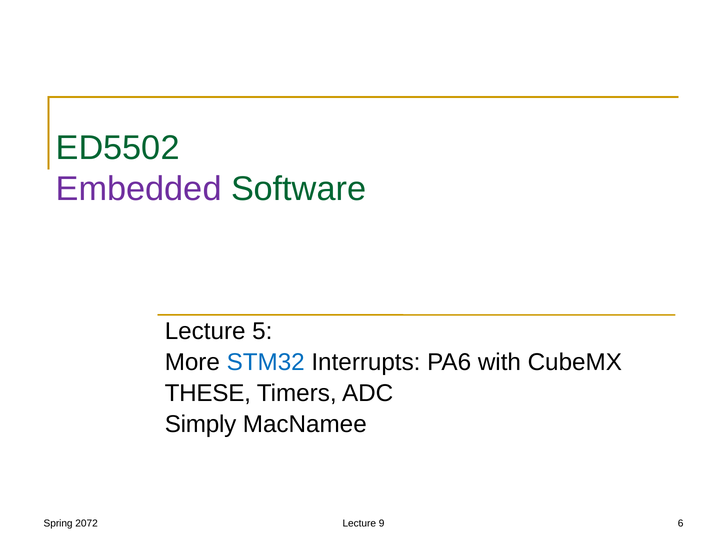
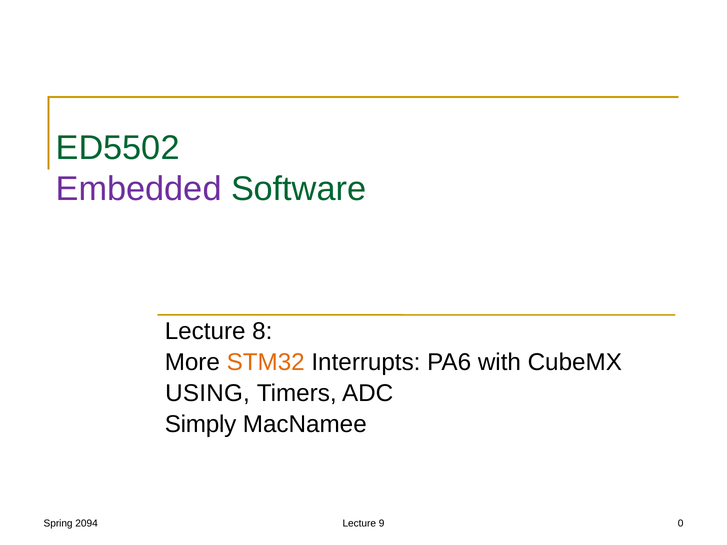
5: 5 -> 8
STM32 colour: blue -> orange
THESE: THESE -> USING
2072: 2072 -> 2094
6: 6 -> 0
